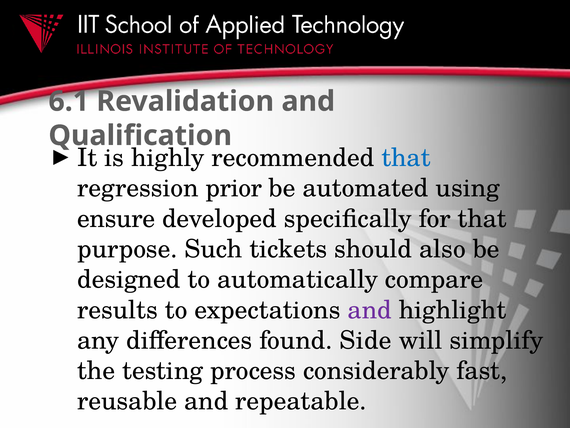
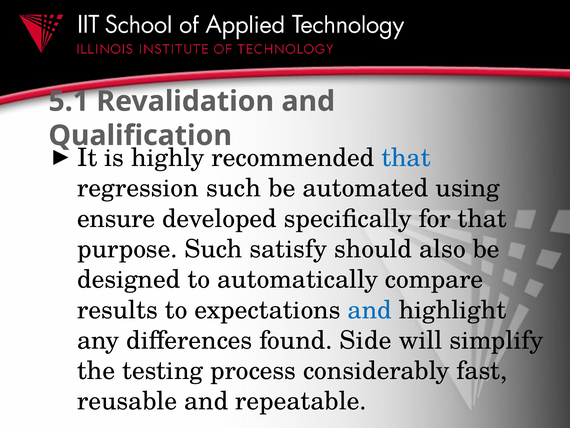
6.1: 6.1 -> 5.1
regression prior: prior -> such
tickets: tickets -> satisfy
and at (370, 310) colour: purple -> blue
